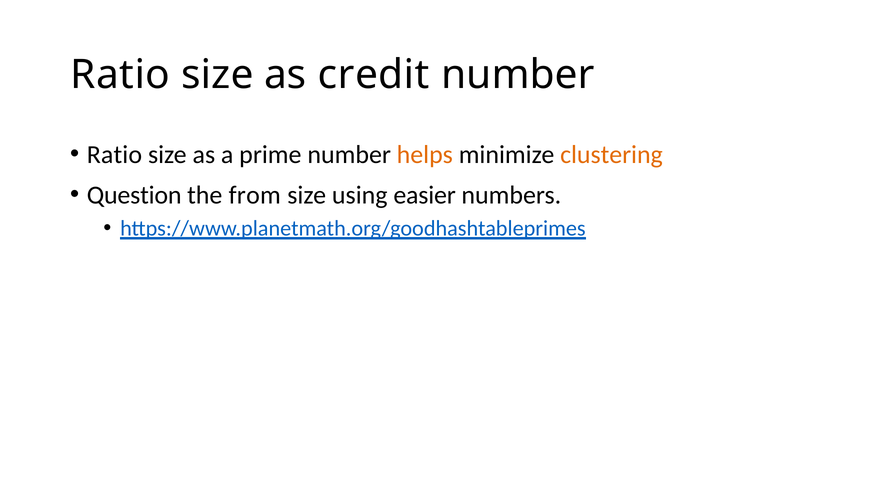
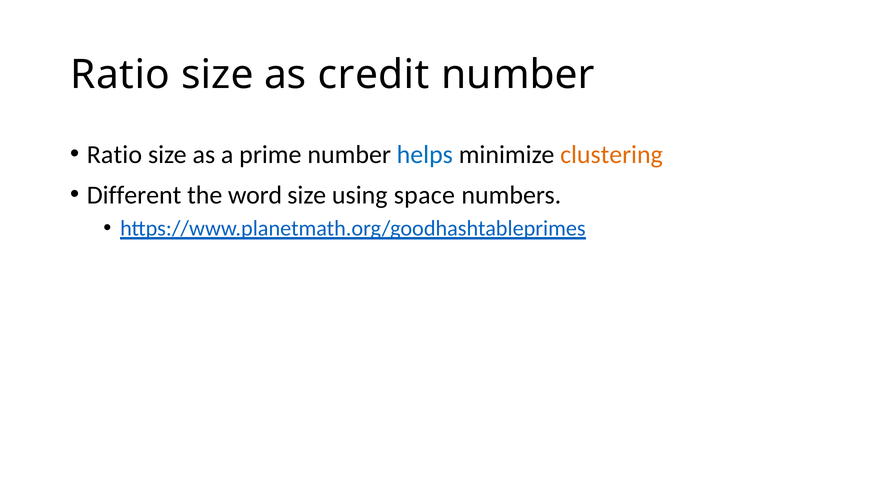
helps colour: orange -> blue
Question: Question -> Different
from: from -> word
easier: easier -> space
